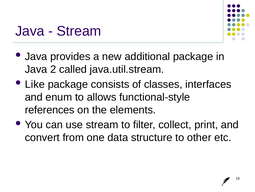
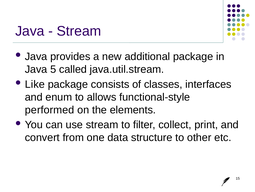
2: 2 -> 5
references: references -> performed
